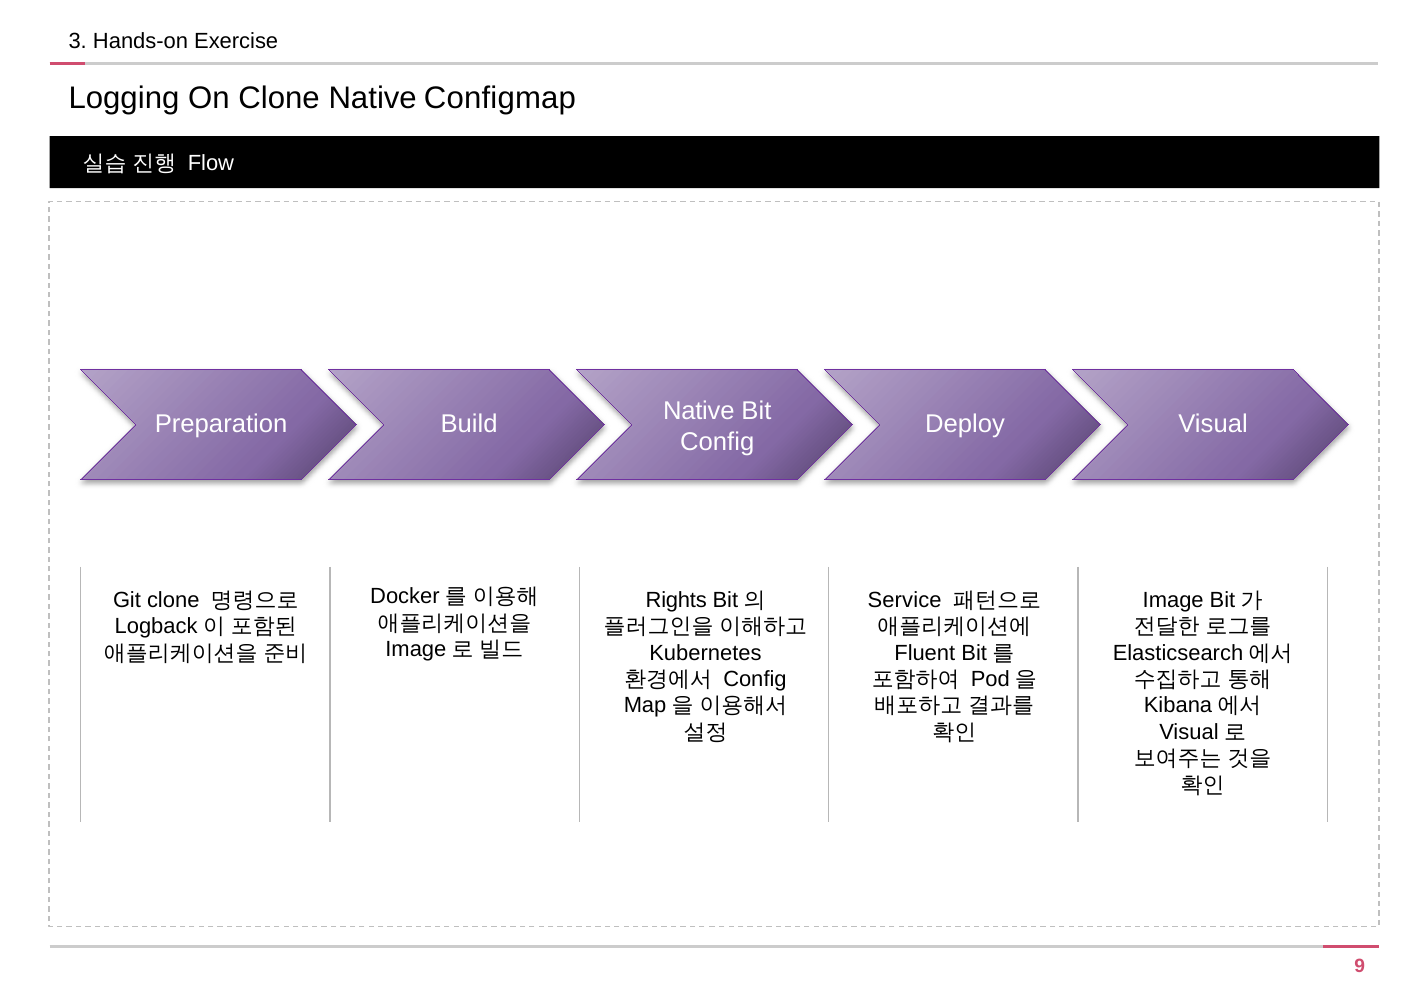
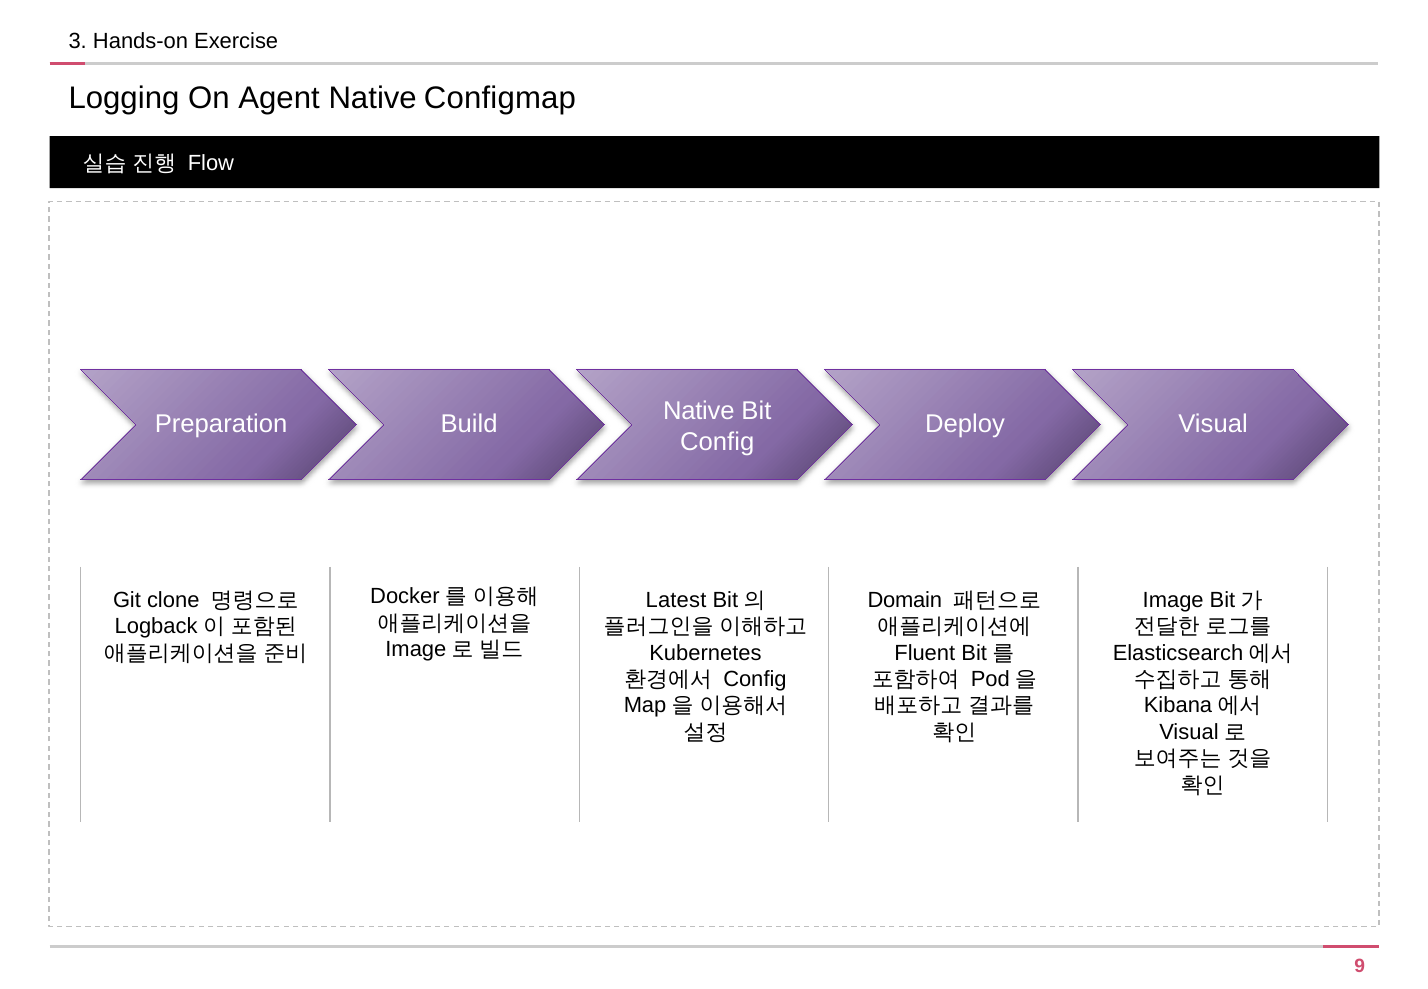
On Clone: Clone -> Agent
Rights: Rights -> Latest
Service: Service -> Domain
